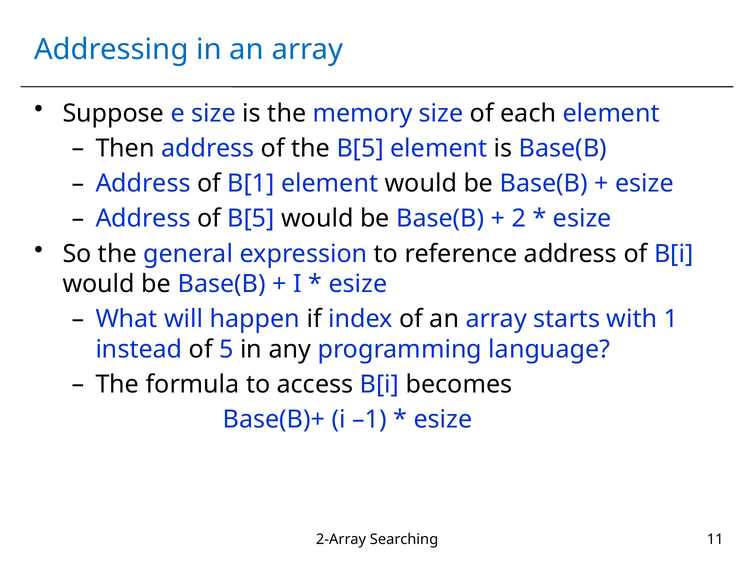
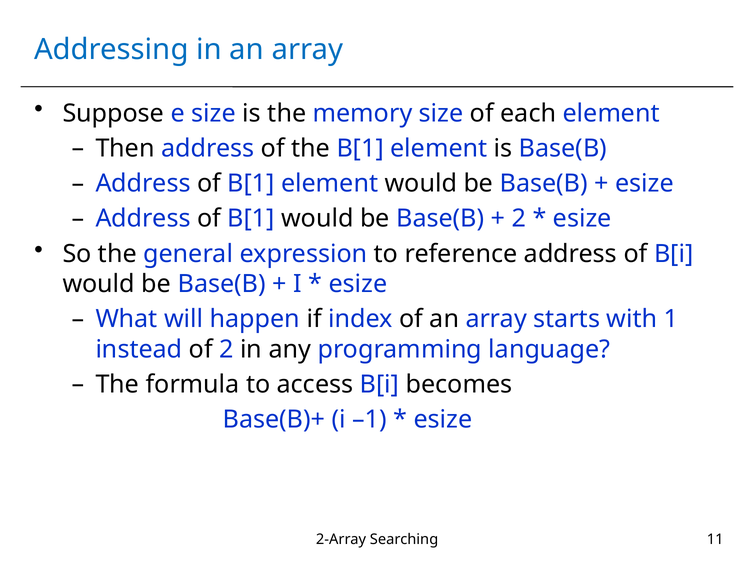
the B[5: B[5 -> B[1
B[5 at (251, 219): B[5 -> B[1
of 5: 5 -> 2
